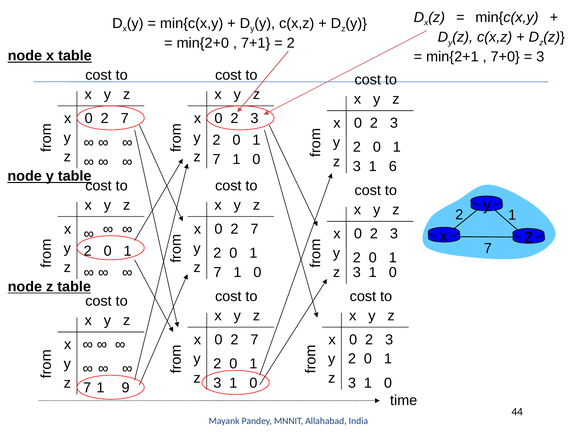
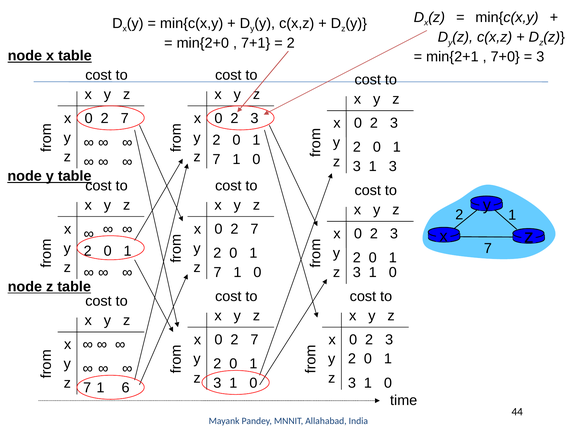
3 1 6: 6 -> 3
9: 9 -> 6
